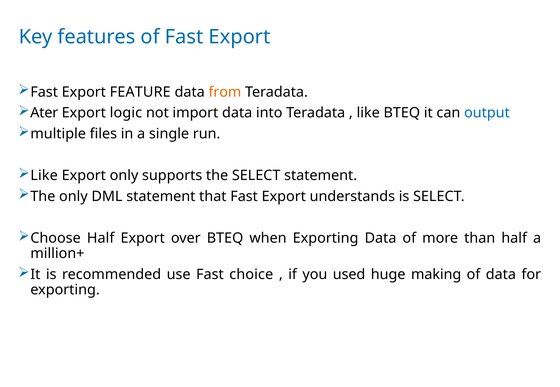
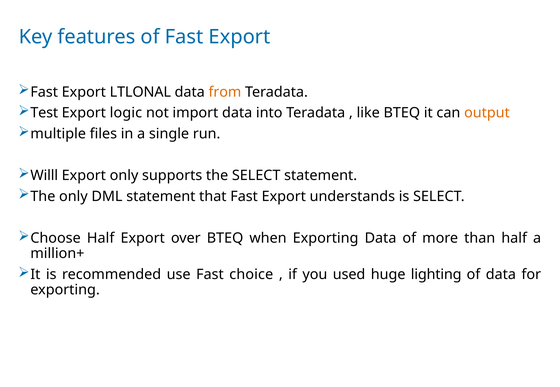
FEATURE: FEATURE -> LTLONAL
Ater: Ater -> Test
output colour: blue -> orange
Like at (44, 176): Like -> Willl
making: making -> lighting
